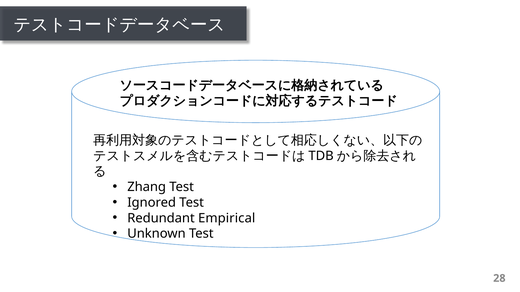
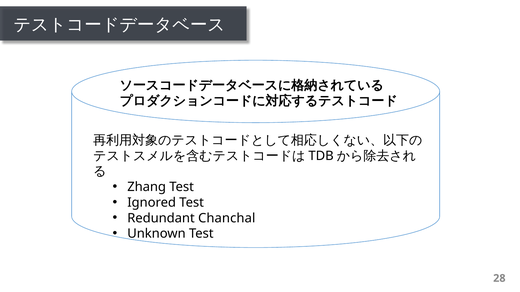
Empirical: Empirical -> Chanchal
